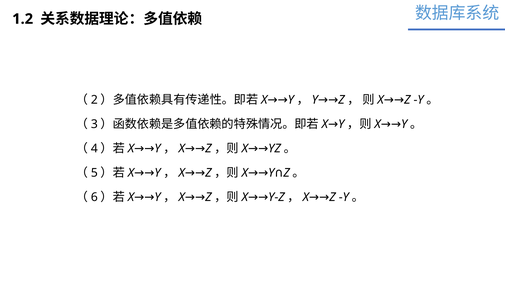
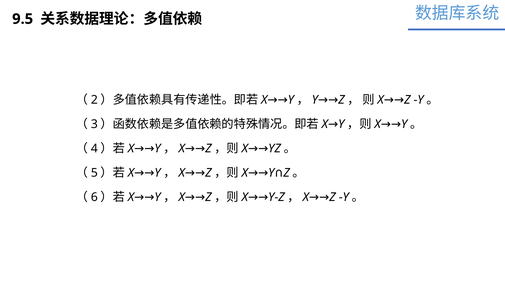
1.2: 1.2 -> 9.5
